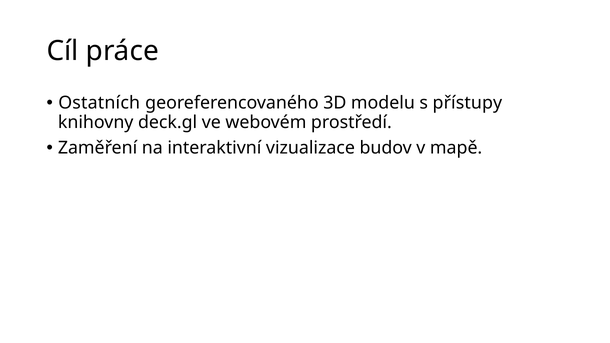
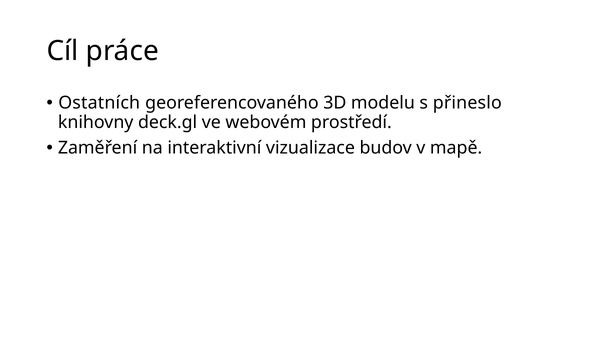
přístupy: přístupy -> přineslo
